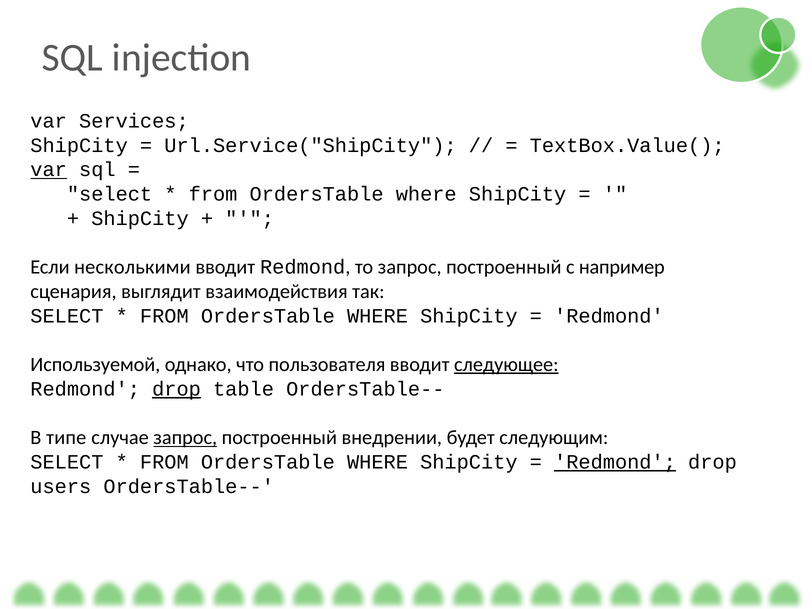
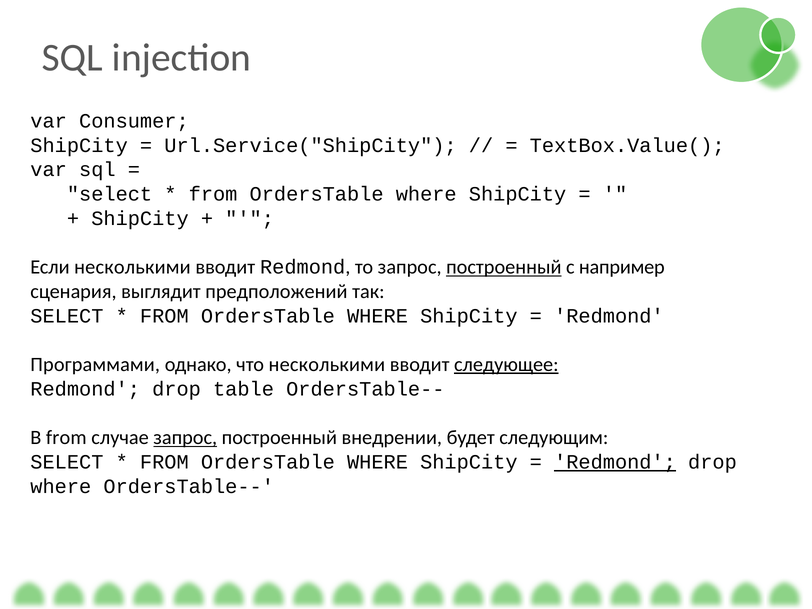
Services: Services -> Consumer
var at (49, 170) underline: present -> none
построенный at (504, 267) underline: none -> present
взаимодействия: взаимодействия -> предположений
Используемой: Используемой -> Программами
что пользователя: пользователя -> несколькими
drop at (177, 389) underline: present -> none
В типе: типе -> from
users at (61, 486): users -> where
